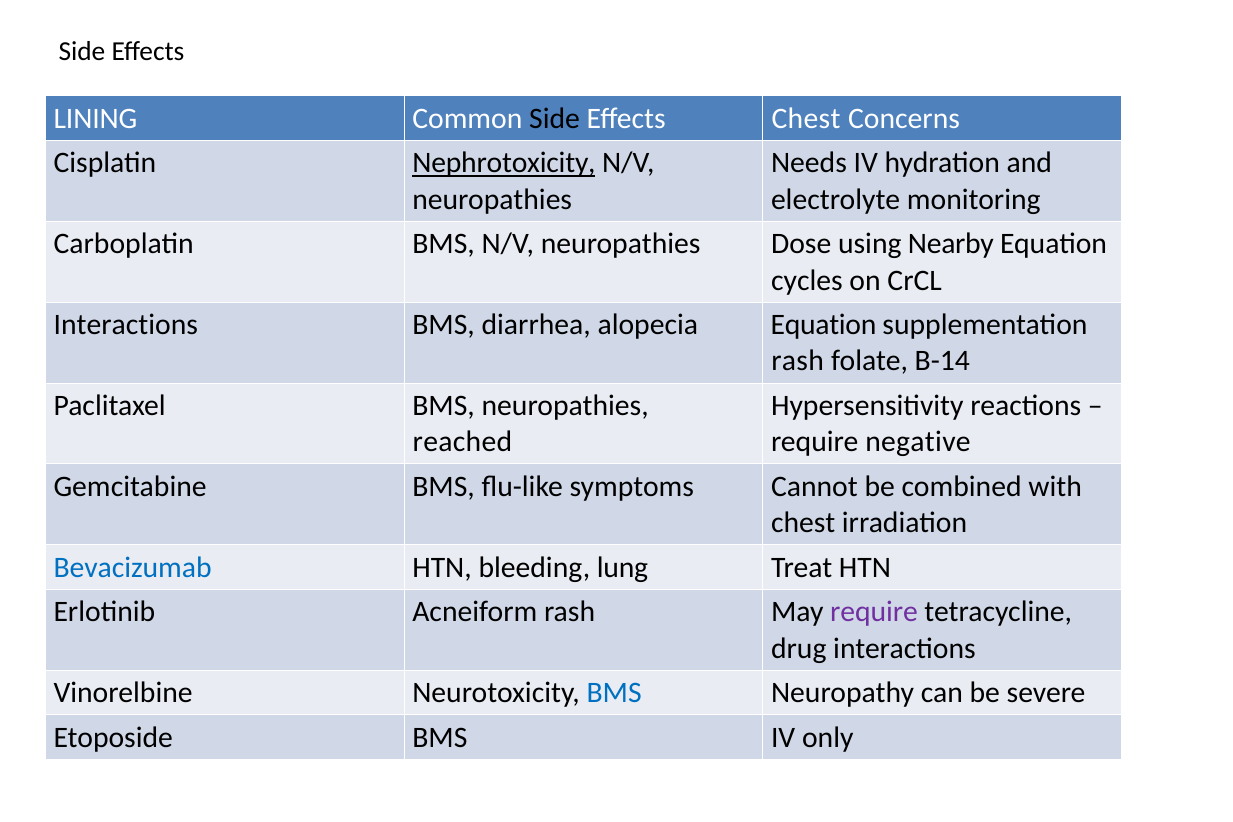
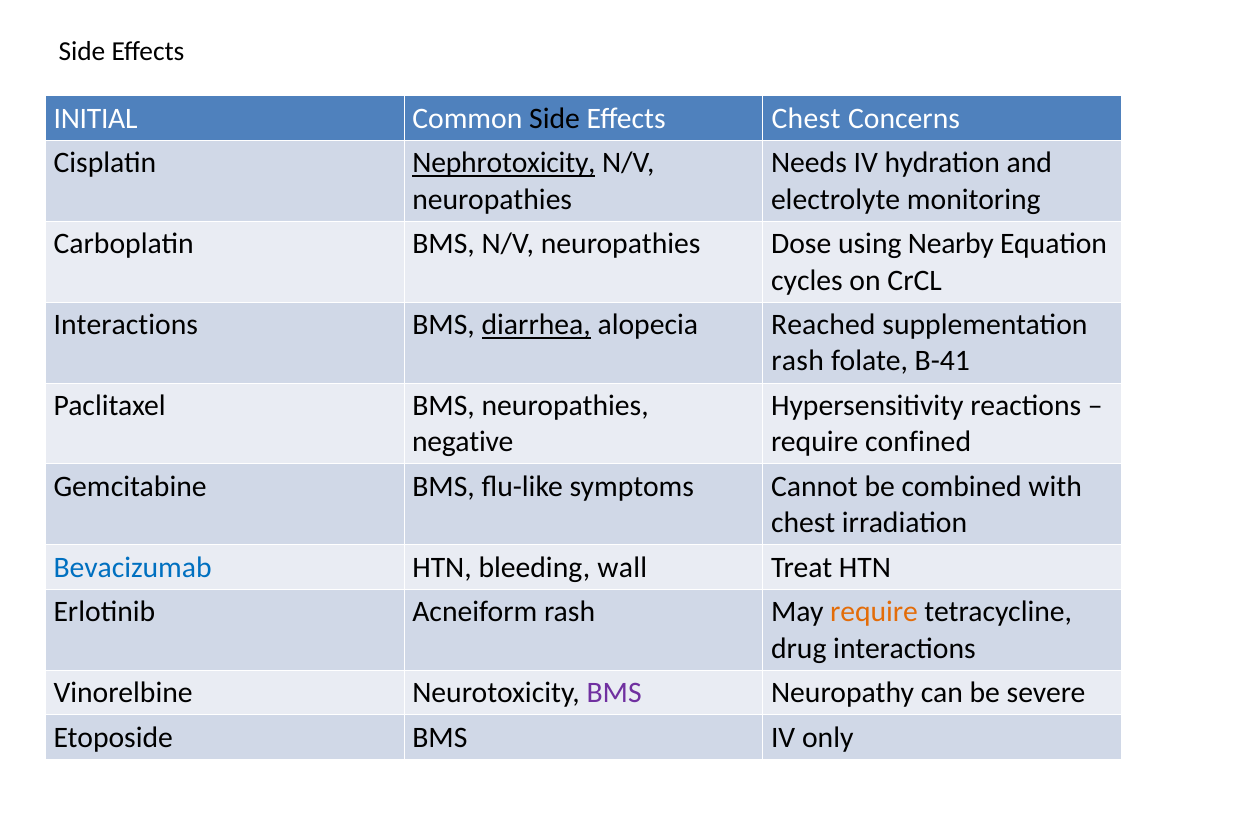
LINING: LINING -> INITIAL
diarrhea underline: none -> present
alopecia Equation: Equation -> Reached
B-14: B-14 -> B-41
reached: reached -> negative
negative: negative -> confined
lung: lung -> wall
require at (874, 612) colour: purple -> orange
BMS at (614, 693) colour: blue -> purple
